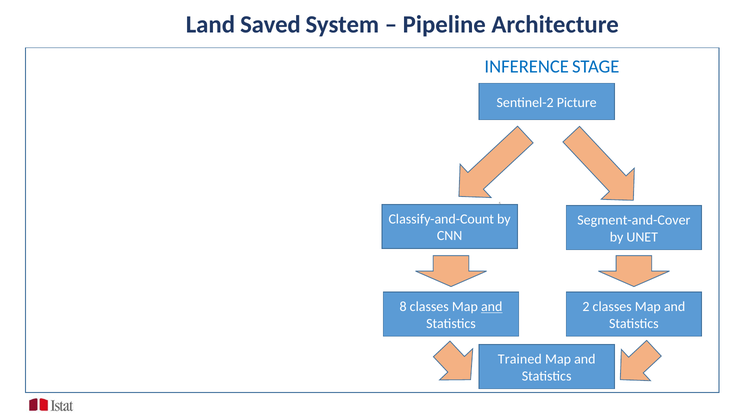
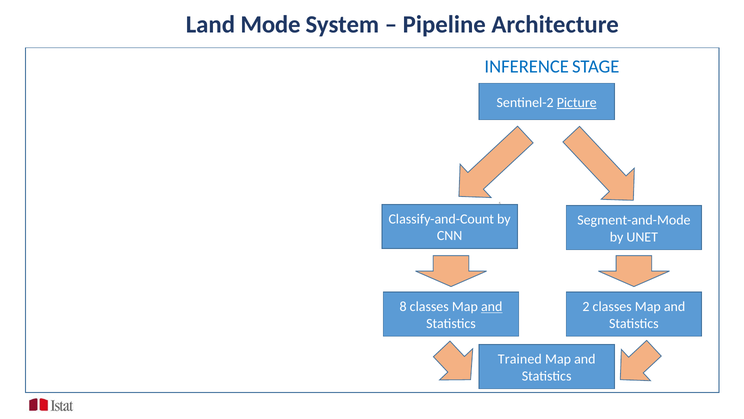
Saved: Saved -> Mode
Picture underline: none -> present
Segment-and-Cover: Segment-and-Cover -> Segment-and-Mode
